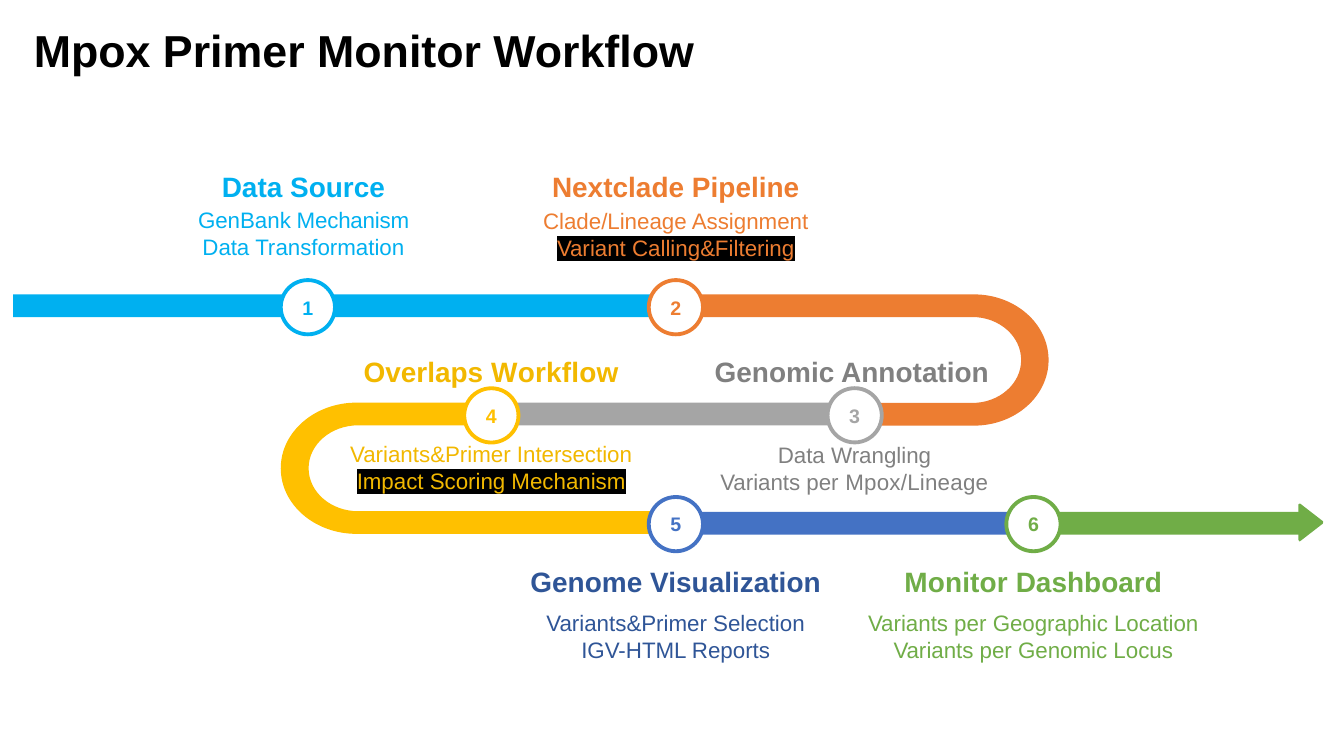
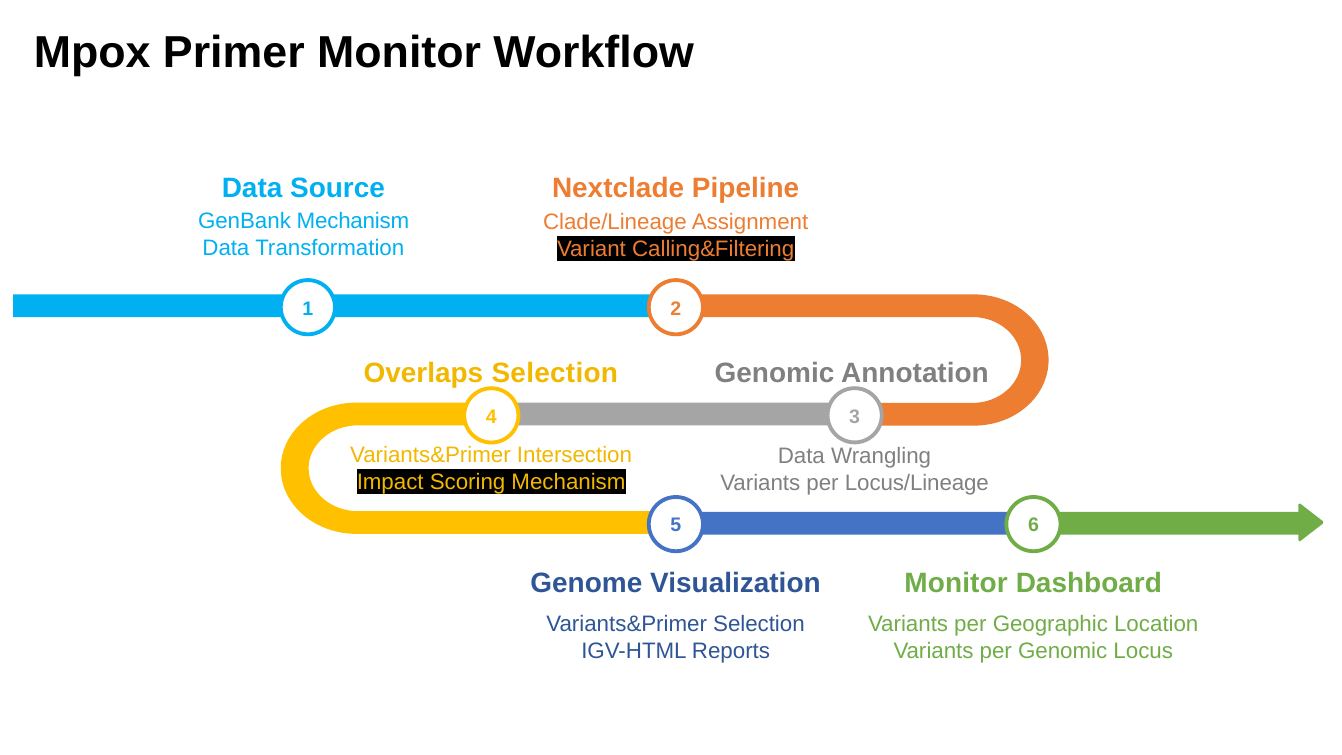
Overlaps Workflow: Workflow -> Selection
Mpox/Lineage: Mpox/Lineage -> Locus/Lineage
